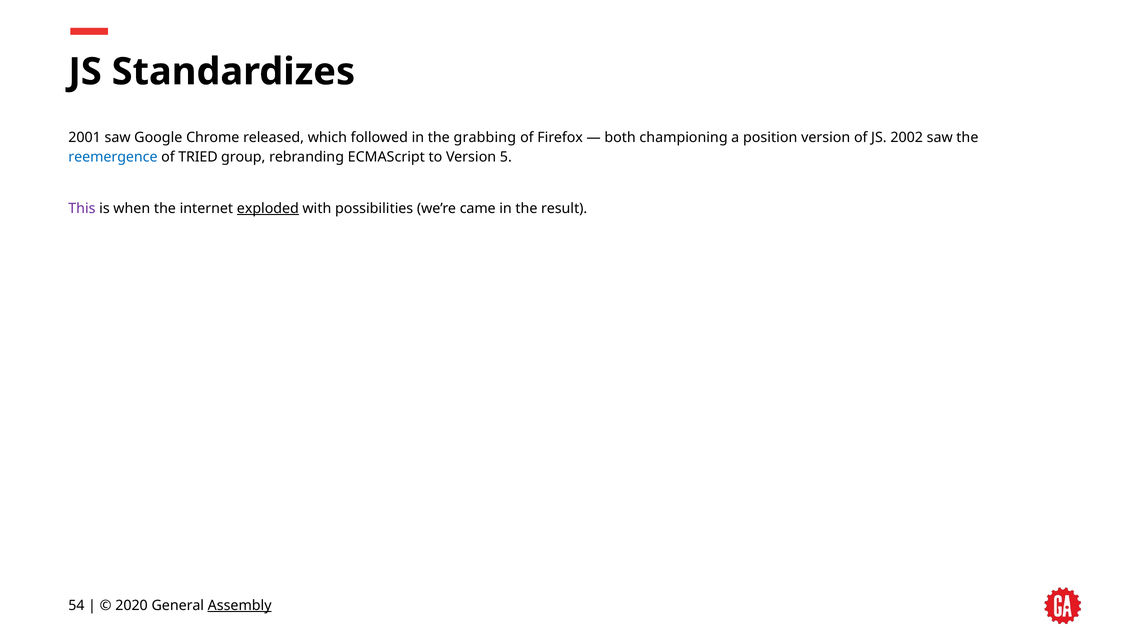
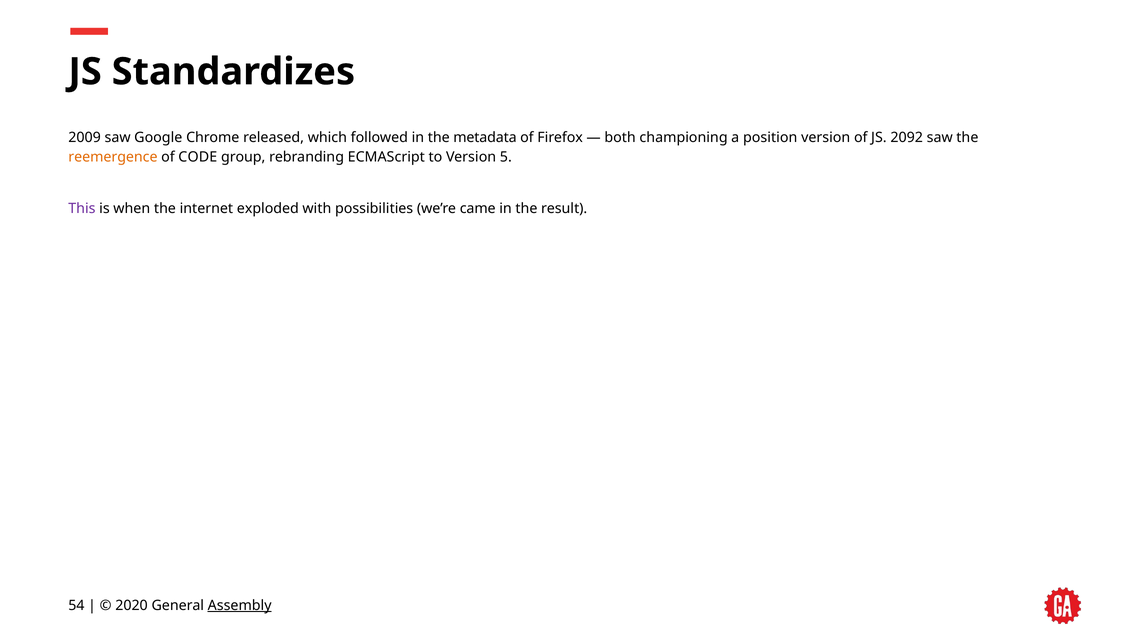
2001: 2001 -> 2009
grabbing: grabbing -> metadata
2002: 2002 -> 2092
reemergence colour: blue -> orange
TRIED: TRIED -> CODE
exploded underline: present -> none
